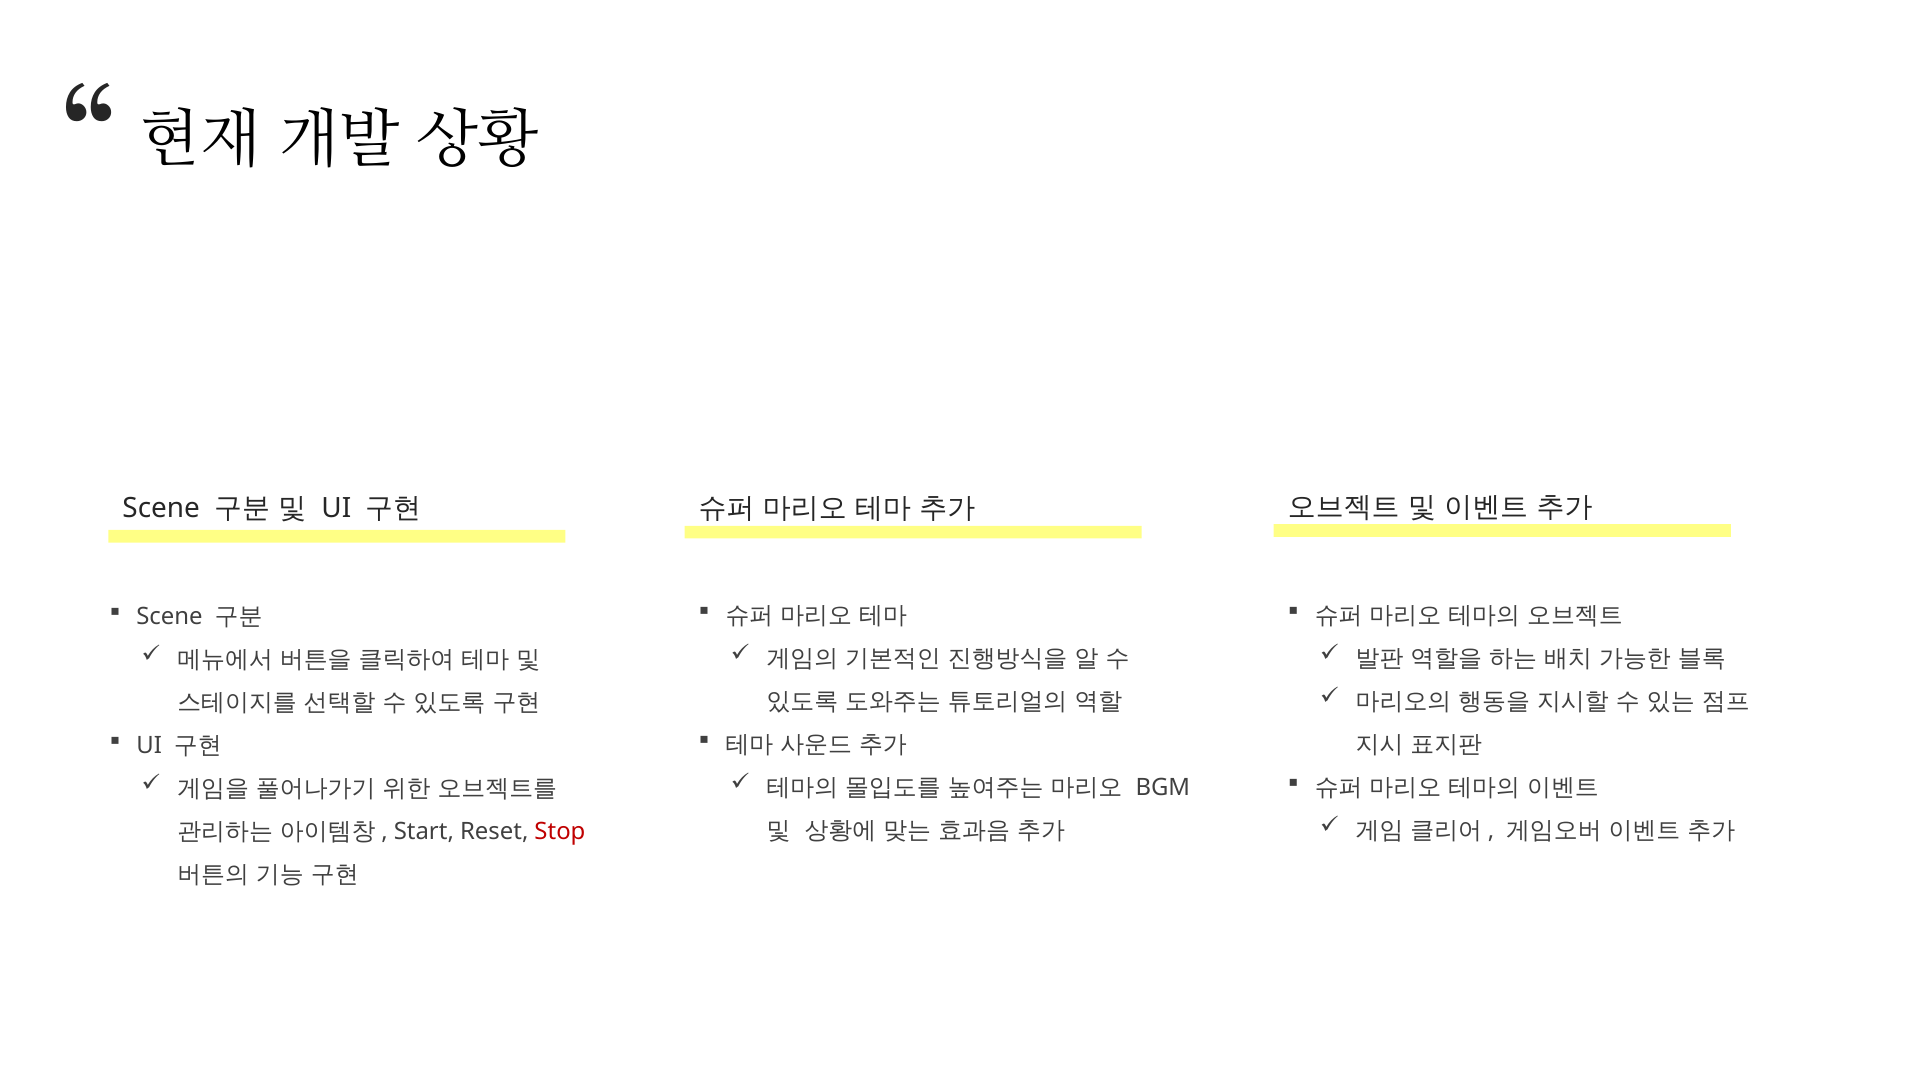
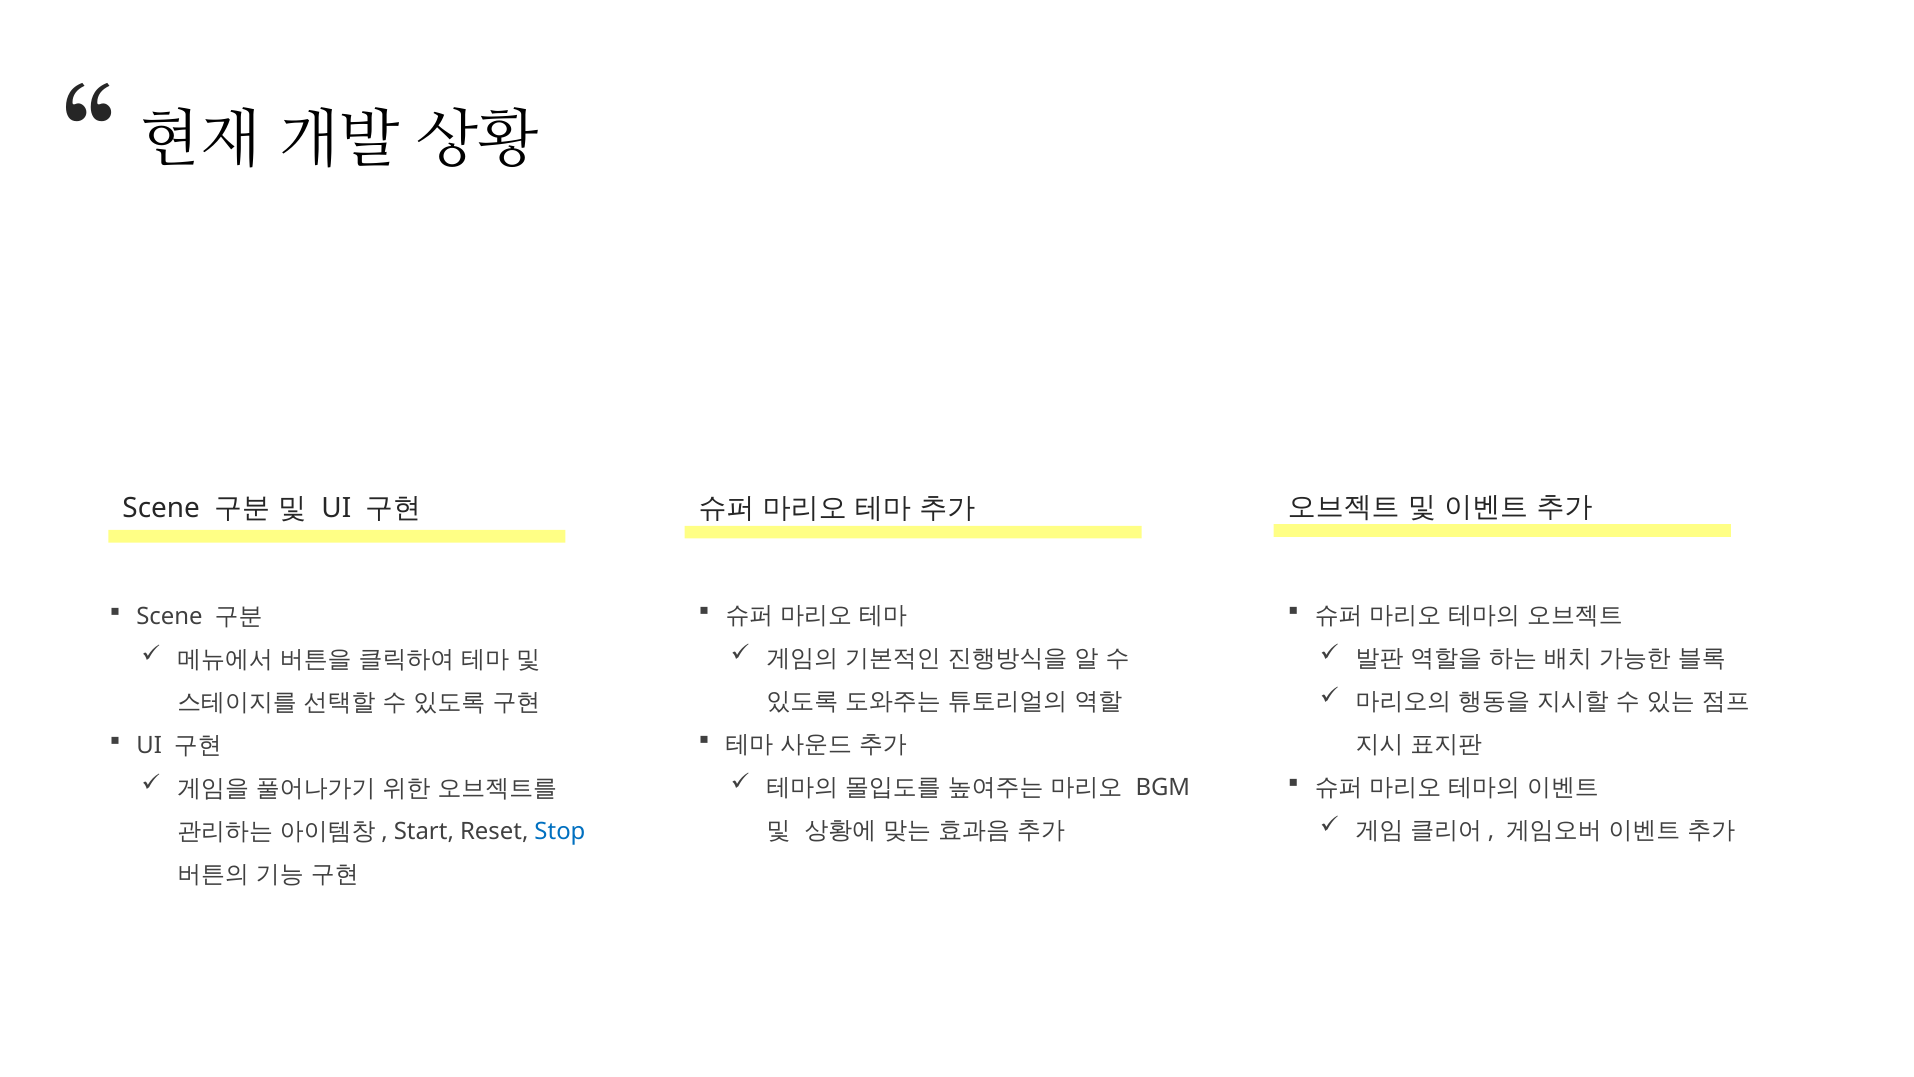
Stop colour: red -> blue
